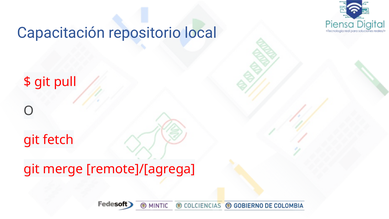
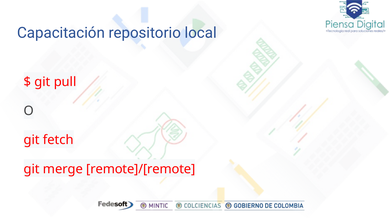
remote]/[agrega: remote]/[agrega -> remote]/[remote
